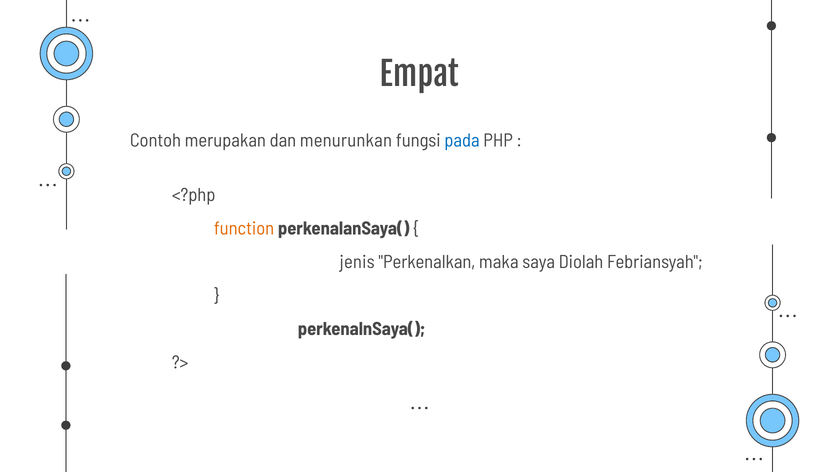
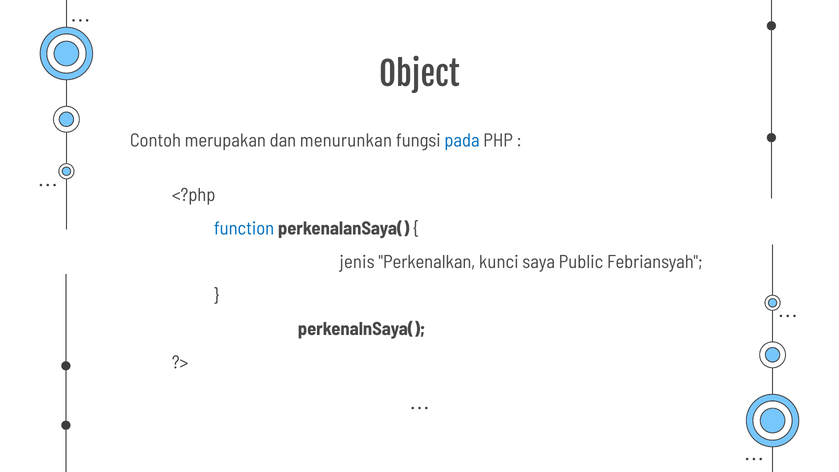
Empat: Empat -> Object
function colour: orange -> blue
maka: maka -> kunci
Diolah: Diolah -> Public
